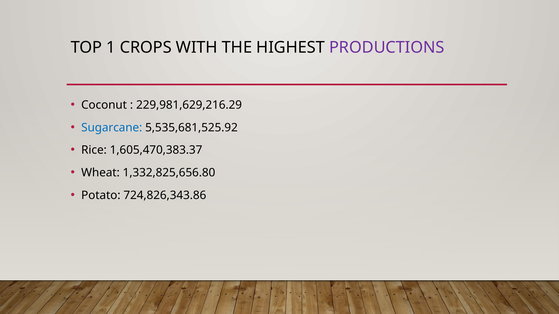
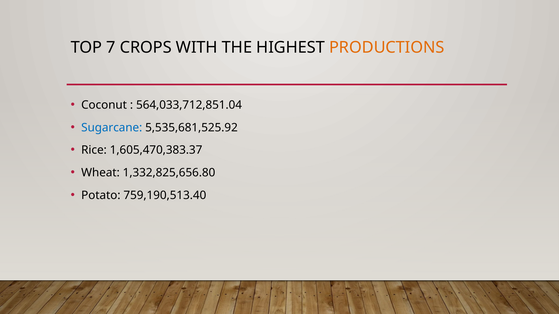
1: 1 -> 7
PRODUCTIONS colour: purple -> orange
229,981,629,216.29: 229,981,629,216.29 -> 564,033,712,851.04
724,826,343.86: 724,826,343.86 -> 759,190,513.40
